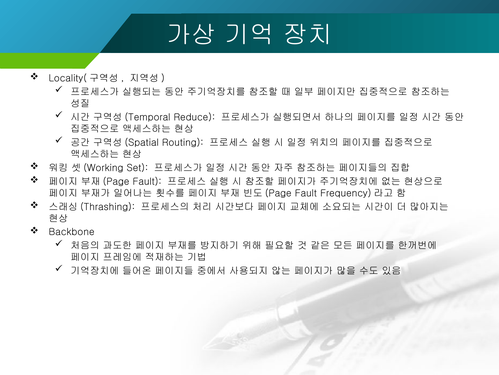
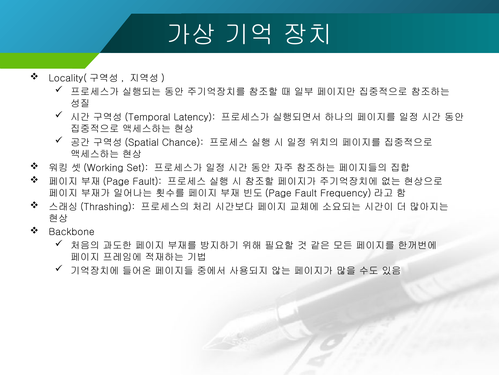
Reduce: Reduce -> Latency
Routing: Routing -> Chance
